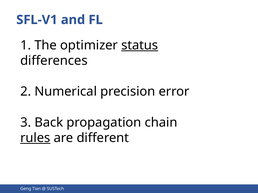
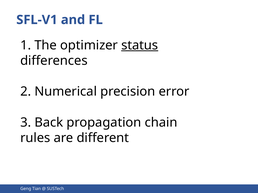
rules underline: present -> none
